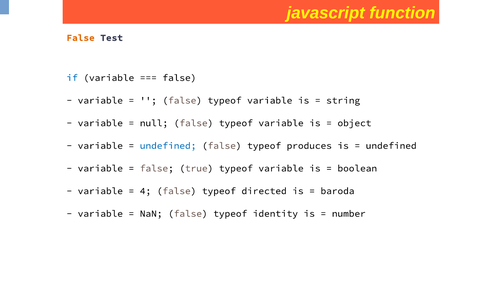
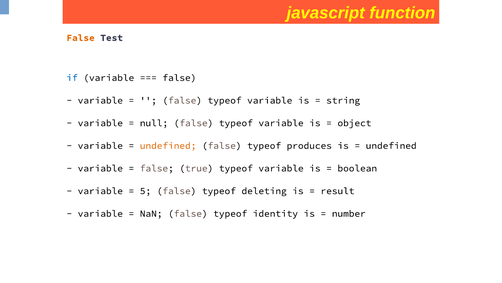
undefined at (168, 145) colour: blue -> orange
4: 4 -> 5
directed: directed -> deleting
baroda: baroda -> result
